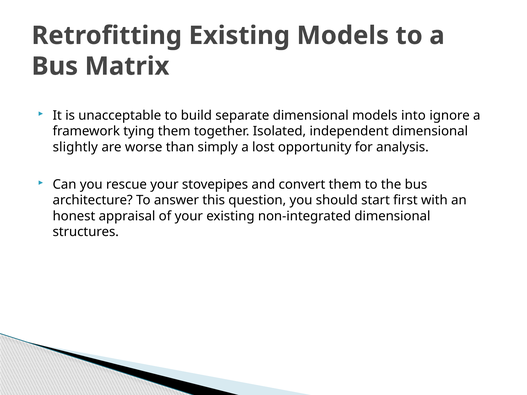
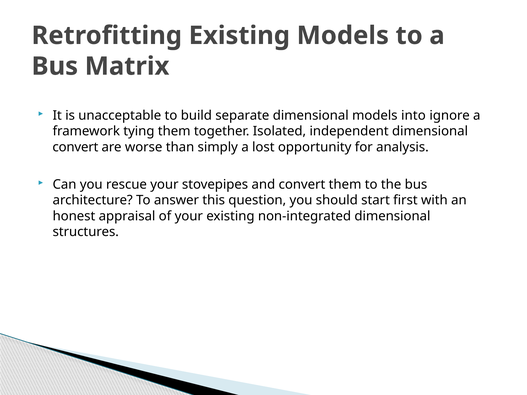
slightly at (75, 147): slightly -> convert
